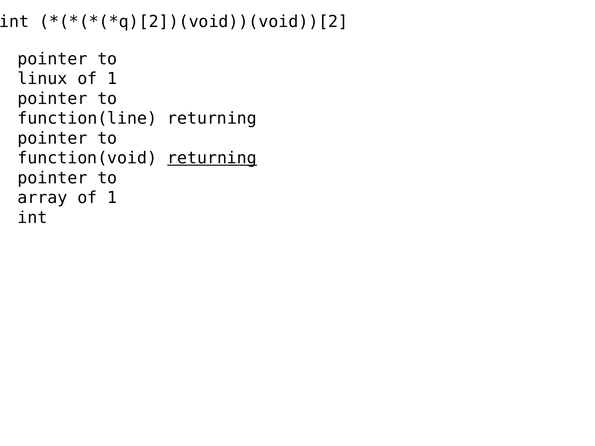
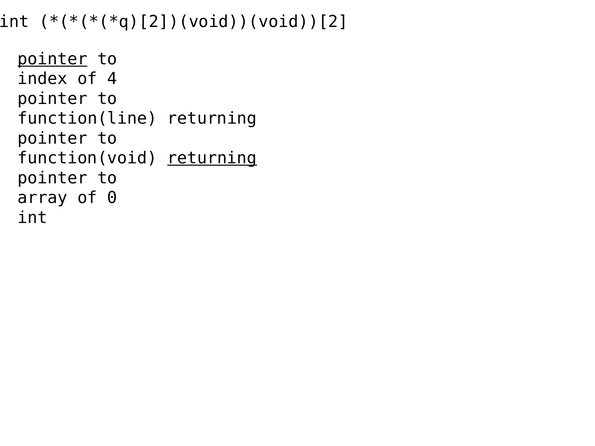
pointer at (52, 59) underline: none -> present
linux: linux -> index
1 at (112, 79): 1 -> 4
array of 1: 1 -> 0
